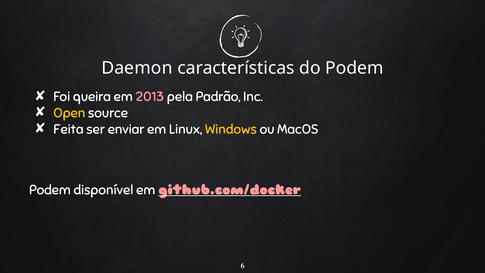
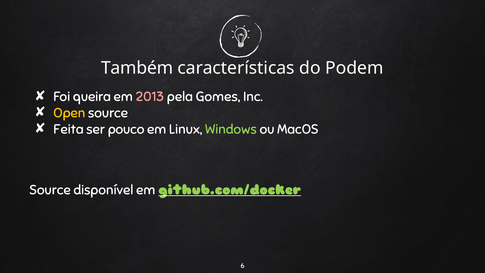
Daemon: Daemon -> Também
Padrão: Padrão -> Gomes
enviar: enviar -> pouco
Windows colour: yellow -> light green
Podem at (50, 190): Podem -> Source
github.com/docker colour: pink -> light green
